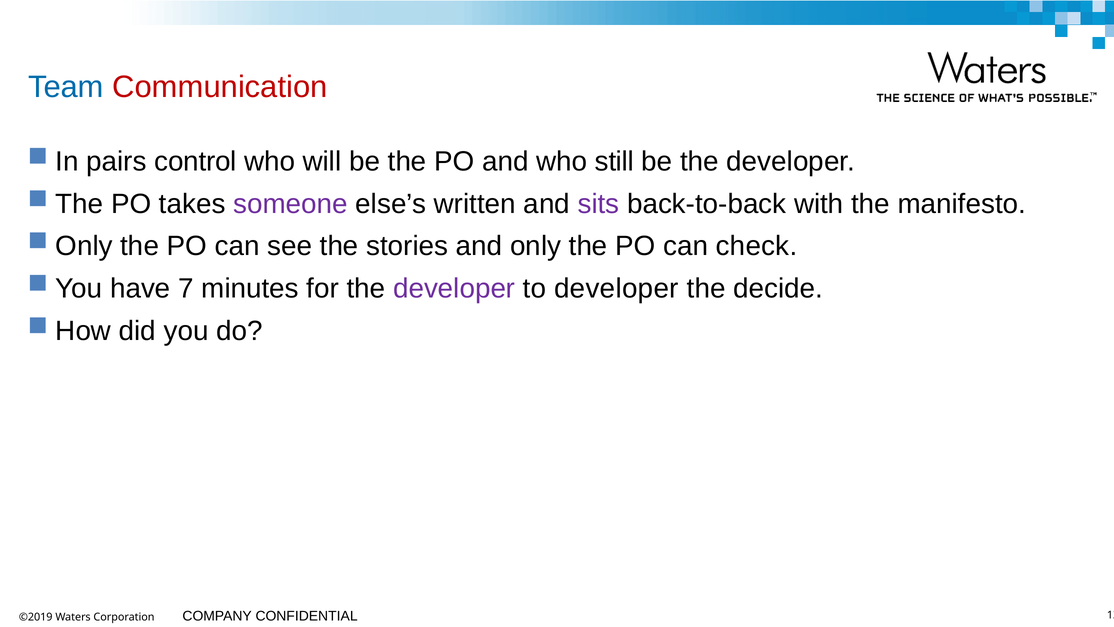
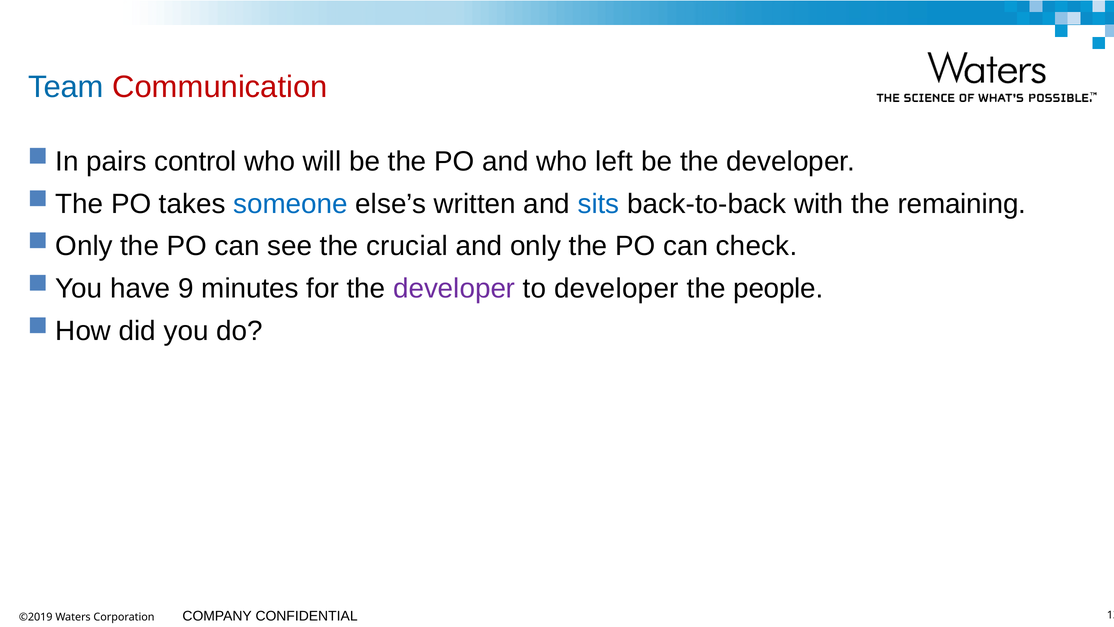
still: still -> left
someone colour: purple -> blue
sits colour: purple -> blue
manifesto: manifesto -> remaining
stories: stories -> crucial
7: 7 -> 9
decide: decide -> people
